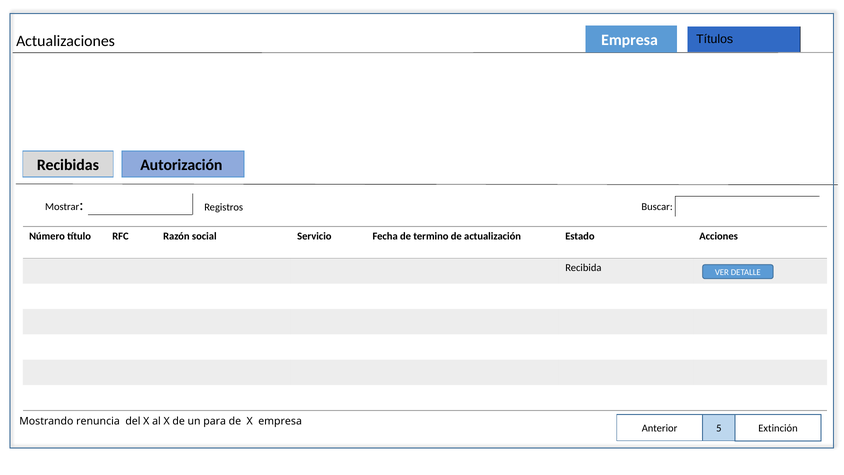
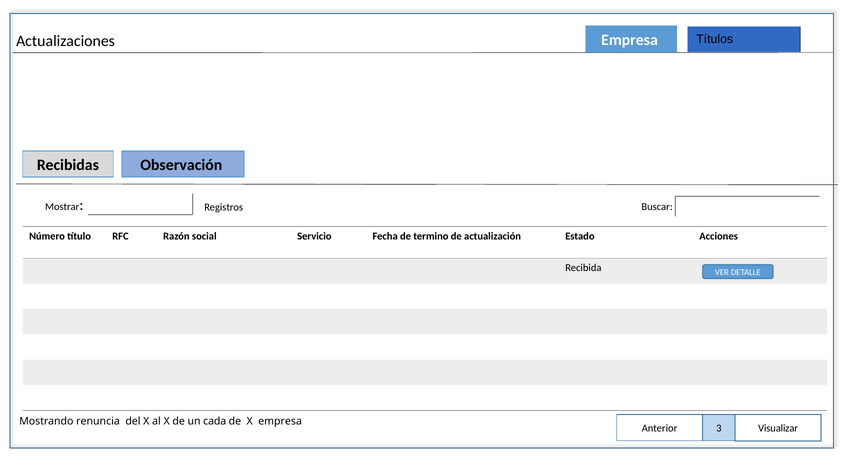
Autorización: Autorización -> Observación
para: para -> cada
5: 5 -> 3
Extinción: Extinción -> Visualizar
